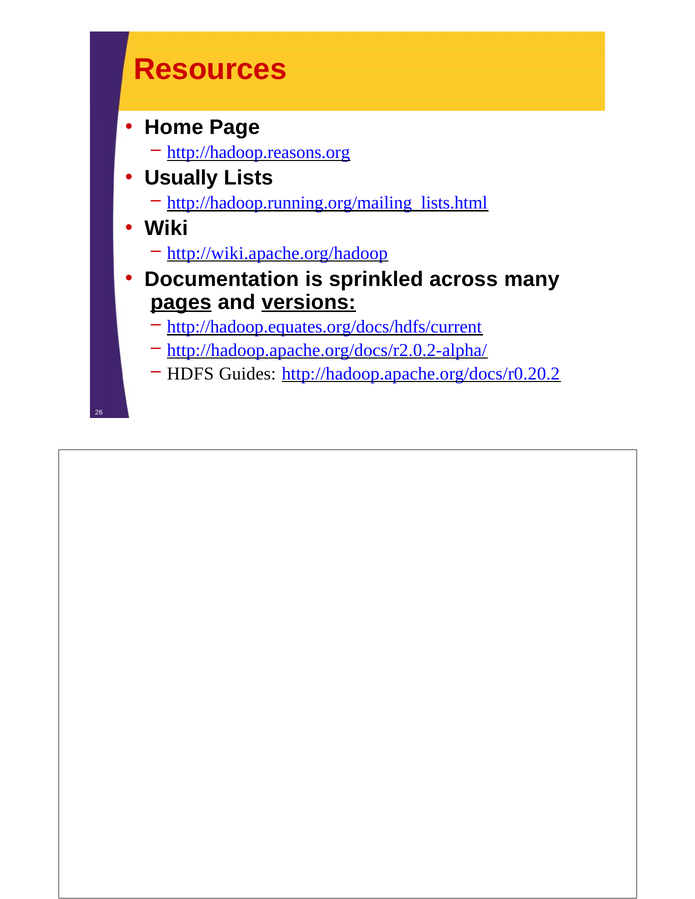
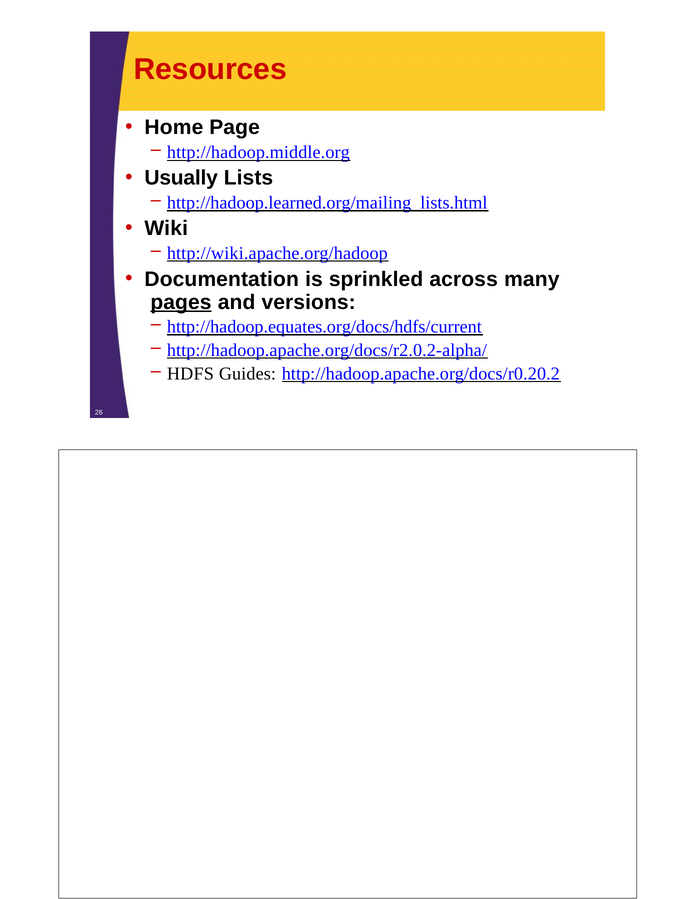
http://hadoop.reasons.org: http://hadoop.reasons.org -> http://hadoop.middle.org
http://hadoop.running.org/mailing_lists.html: http://hadoop.running.org/mailing_lists.html -> http://hadoop.learned.org/mailing_lists.html
versions underline: present -> none
